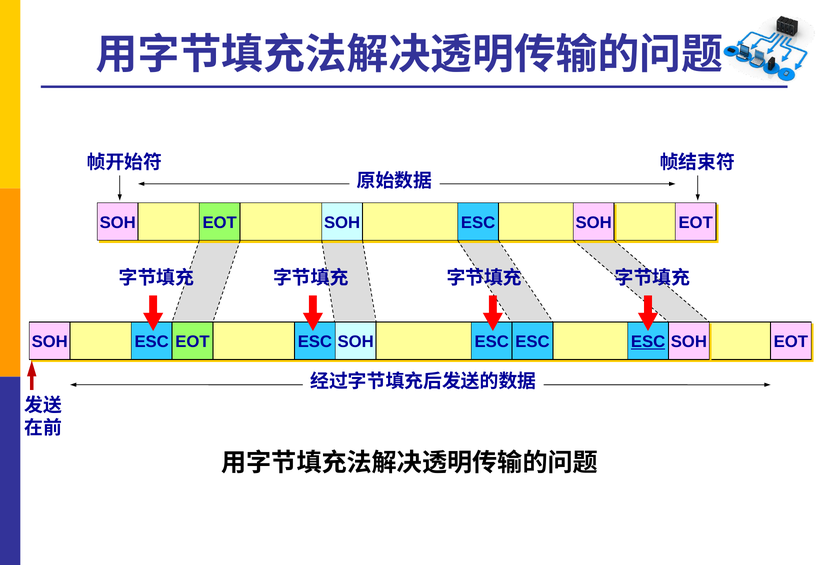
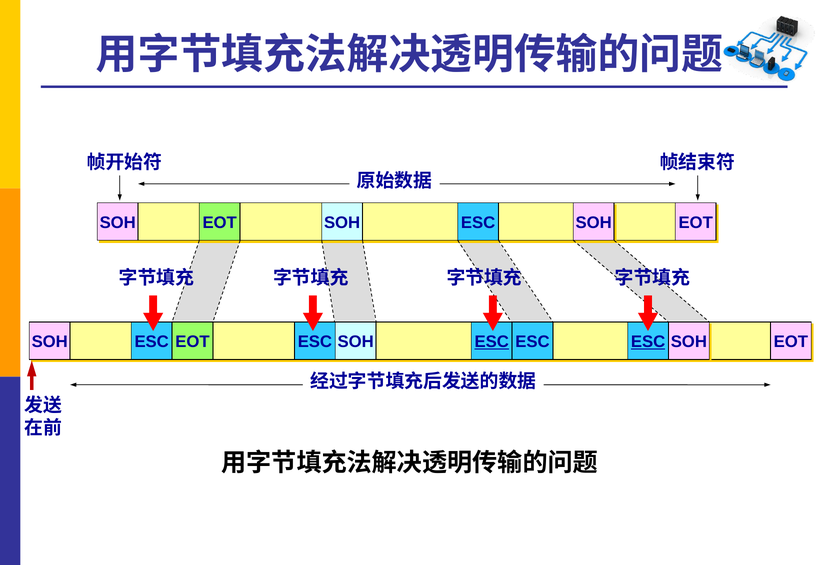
ESC at (492, 342) underline: none -> present
